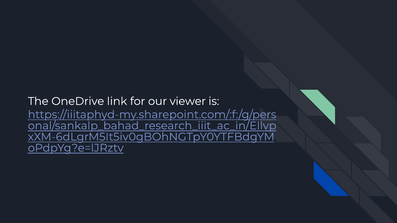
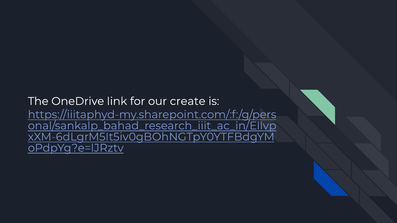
viewer: viewer -> create
